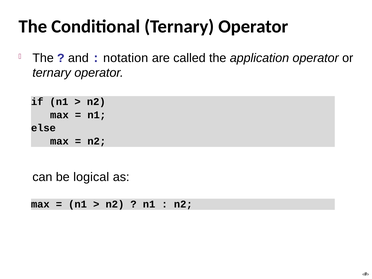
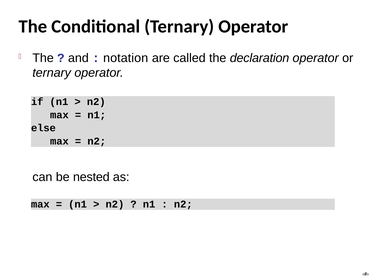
application: application -> declaration
logical: logical -> nested
